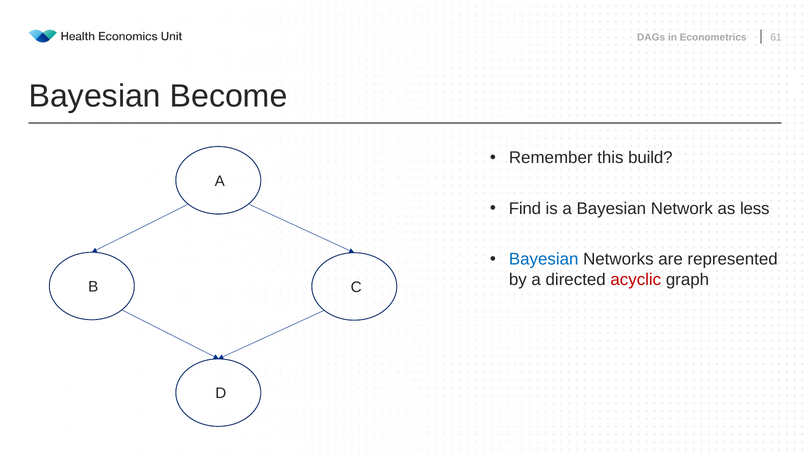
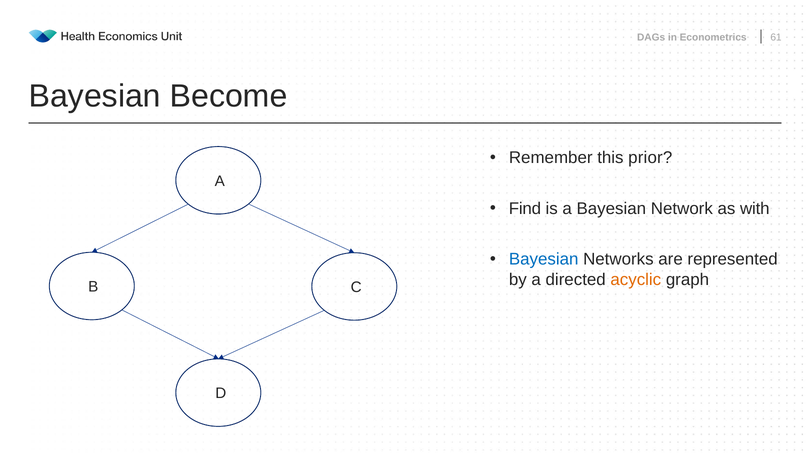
build: build -> prior
less: less -> with
acyclic colour: red -> orange
